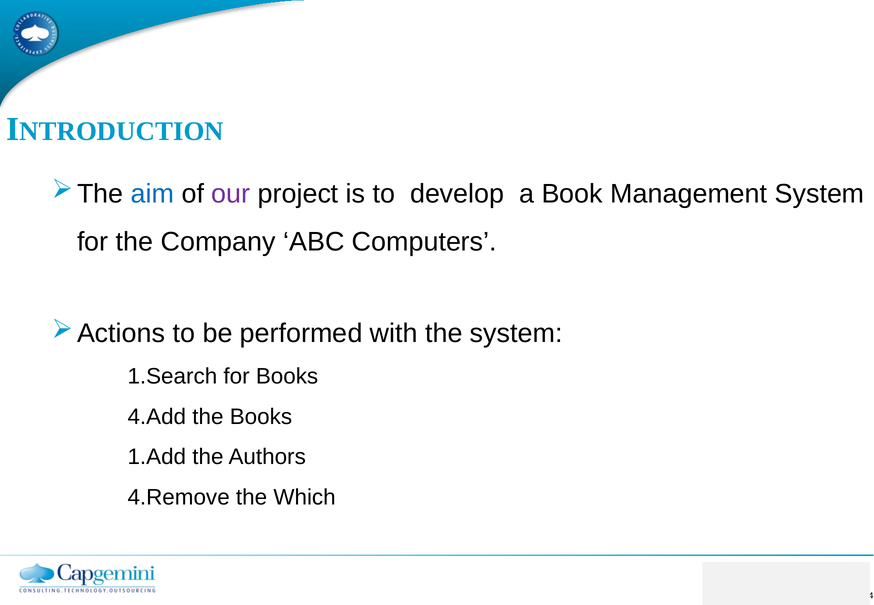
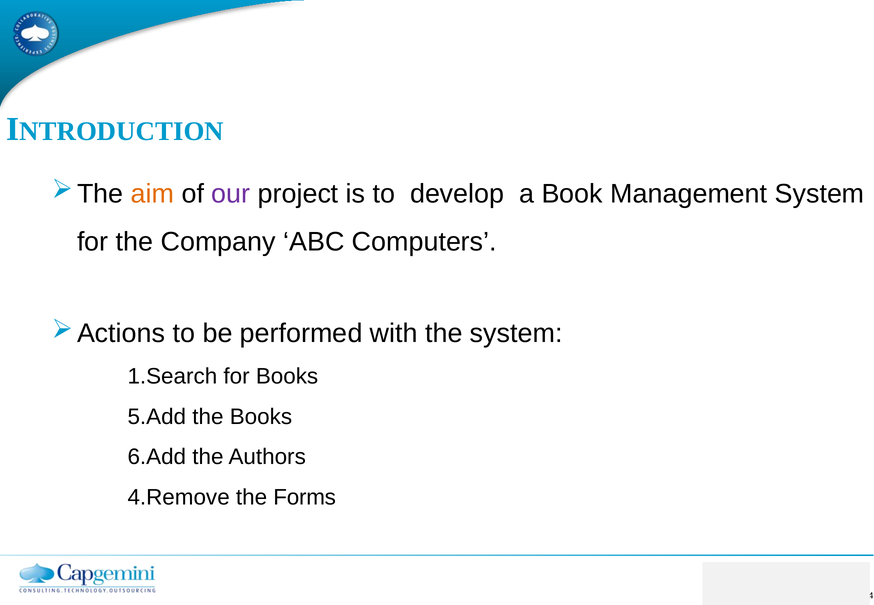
aim colour: blue -> orange
4.Add: 4.Add -> 5.Add
1.Add: 1.Add -> 6.Add
Which: Which -> Forms
